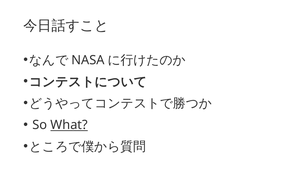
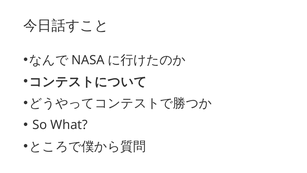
What underline: present -> none
